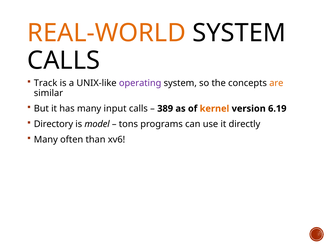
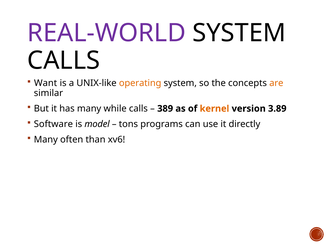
REAL-WORLD colour: orange -> purple
Track: Track -> Want
operating colour: purple -> orange
input: input -> while
6.19: 6.19 -> 3.89
Directory: Directory -> Software
